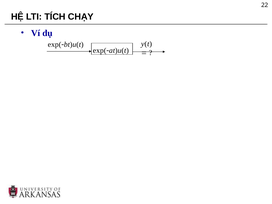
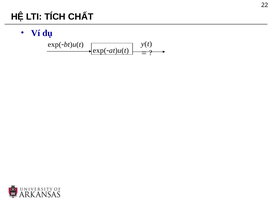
CHẠY: CHẠY -> CHẤT
